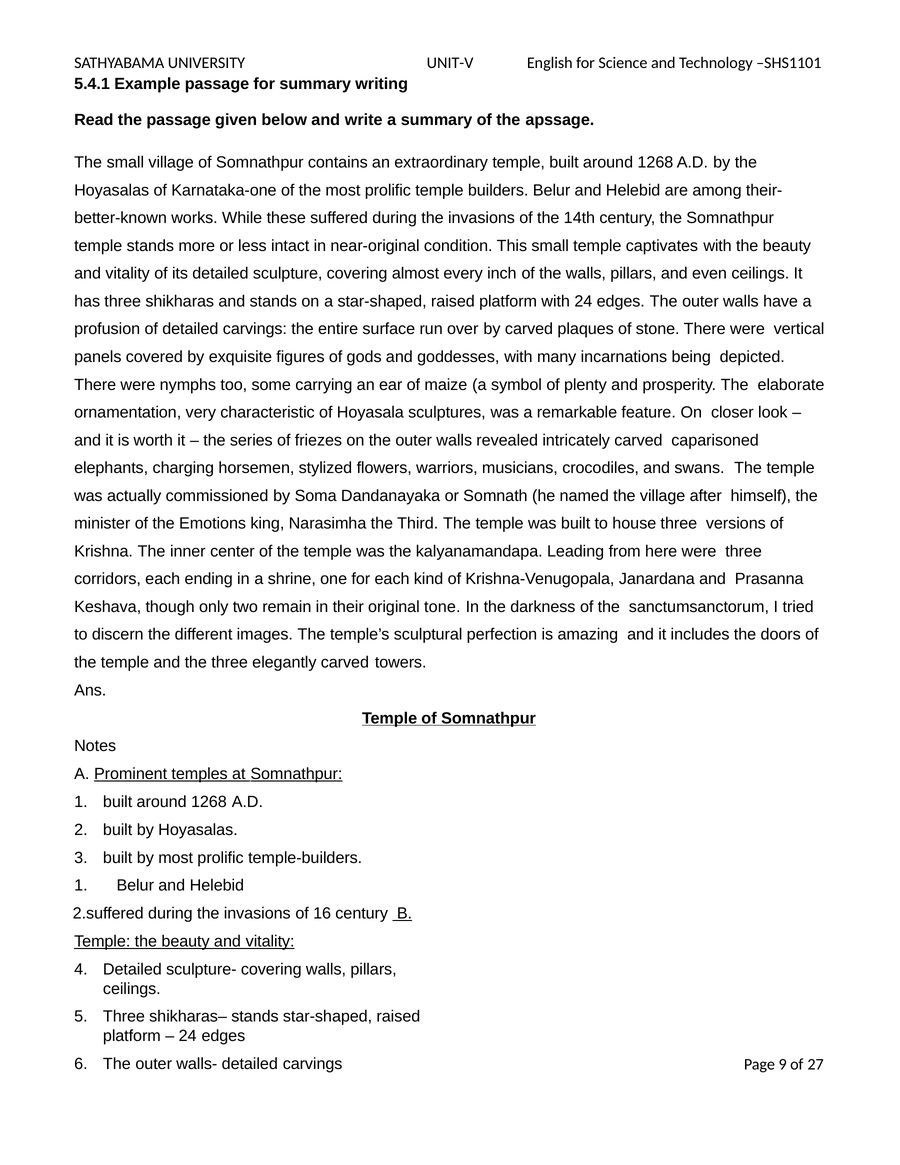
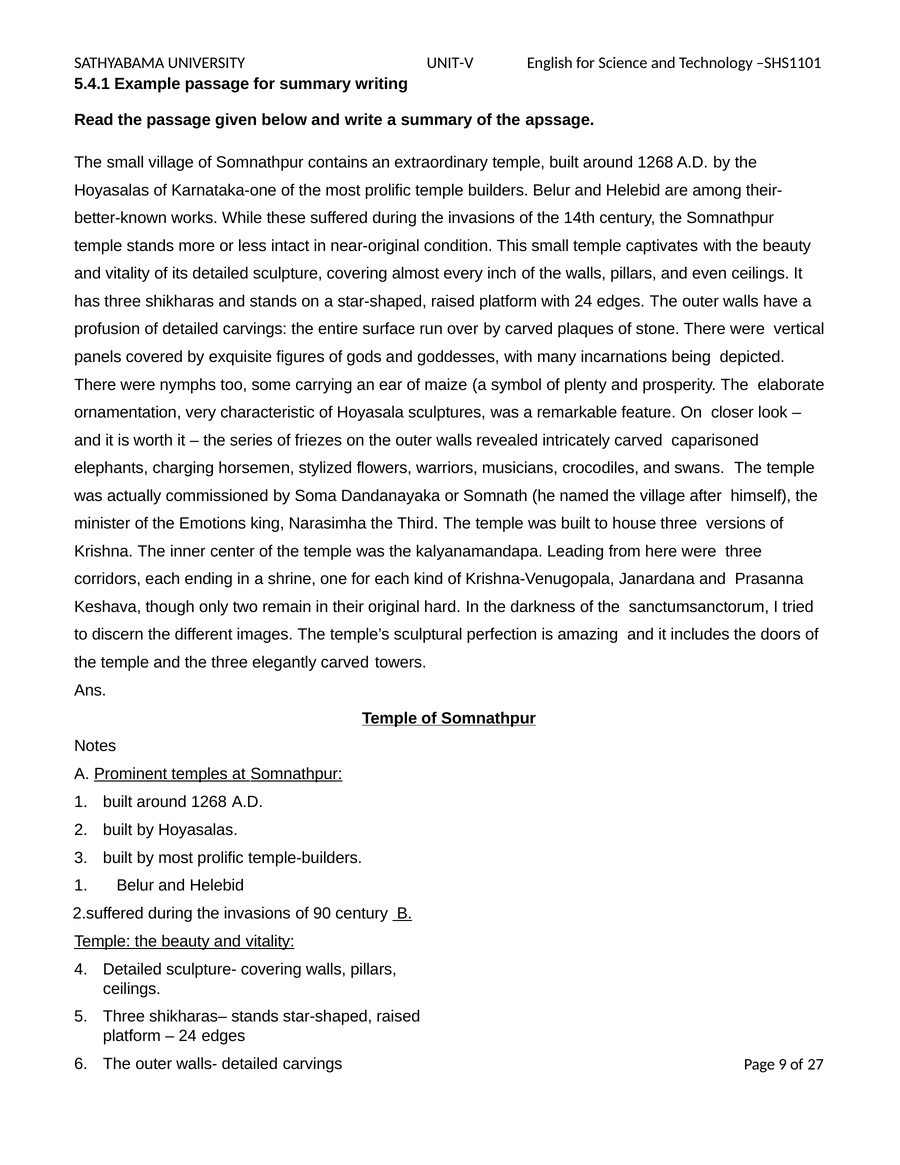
tone: tone -> hard
16: 16 -> 90
